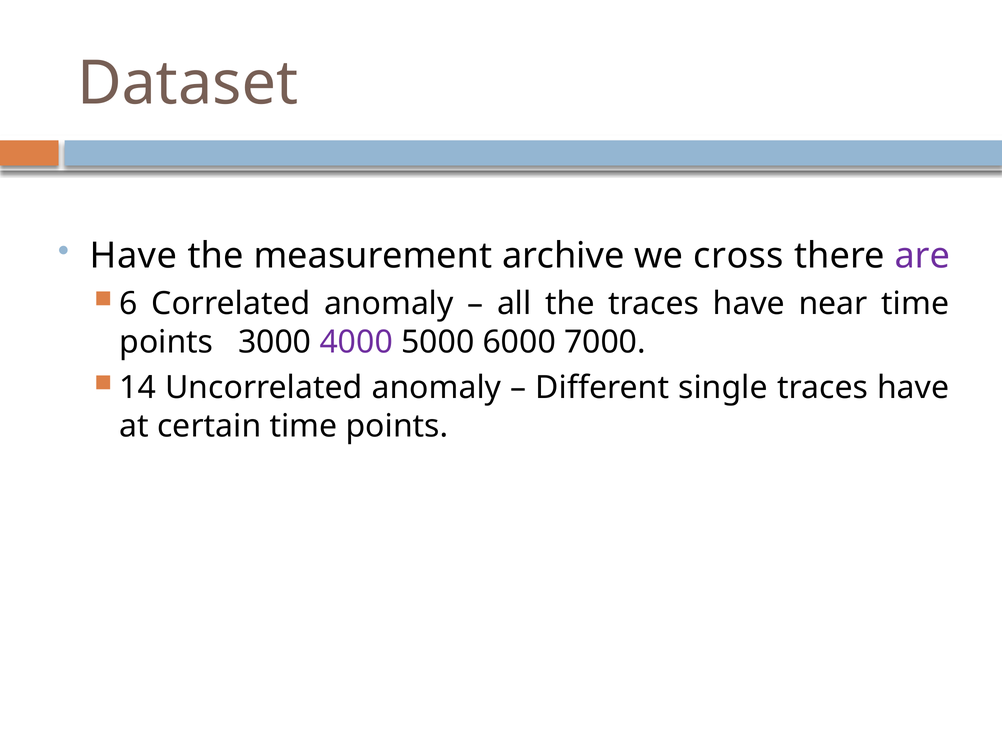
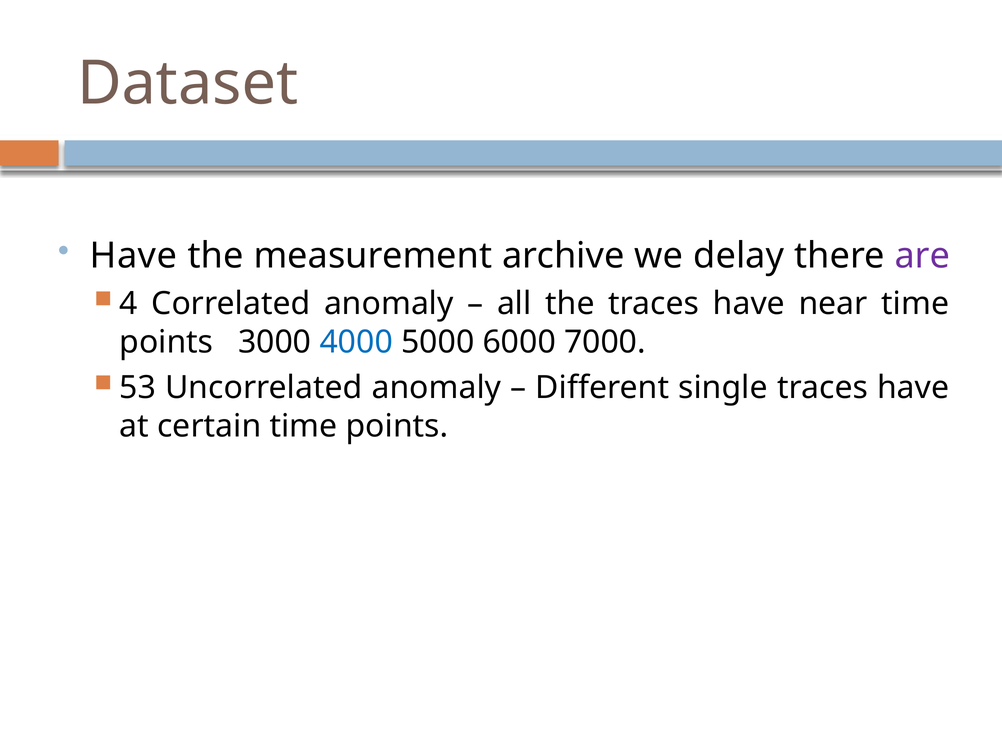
cross: cross -> delay
6: 6 -> 4
4000 colour: purple -> blue
14: 14 -> 53
